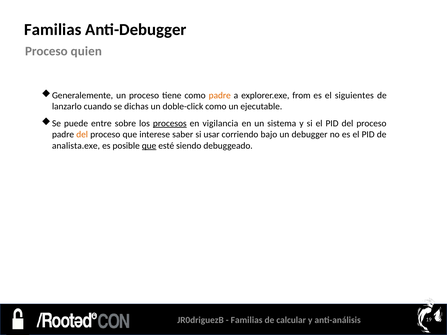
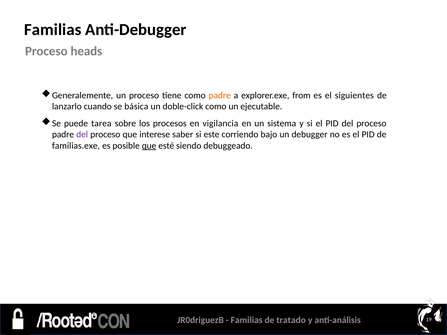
quien: quien -> heads
dichas: dichas -> básica
entre: entre -> tarea
procesos underline: present -> none
del at (82, 135) colour: orange -> purple
usar: usar -> este
analista.exe: analista.exe -> familias.exe
calcular: calcular -> tratado
